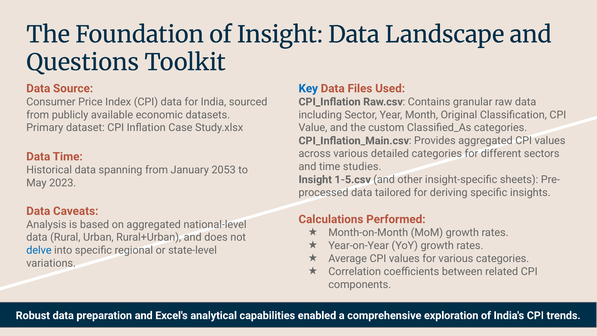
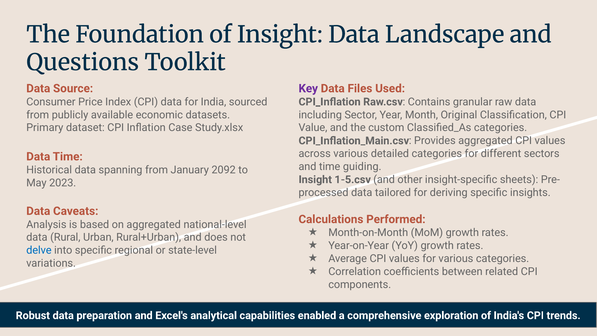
Key colour: blue -> purple
studies: studies -> guiding
2053: 2053 -> 2092
